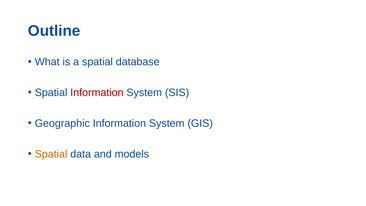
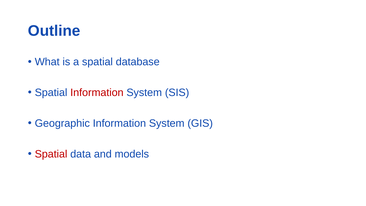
Spatial at (51, 154) colour: orange -> red
